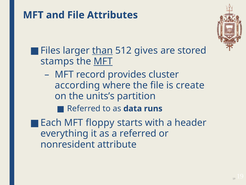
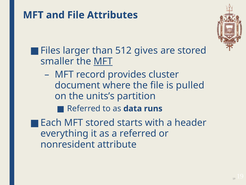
than underline: present -> none
stamps: stamps -> smaller
according: according -> document
create: create -> pulled
MFT floppy: floppy -> stored
